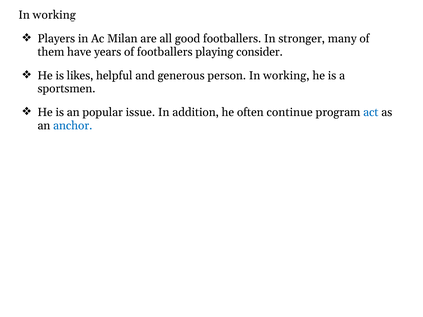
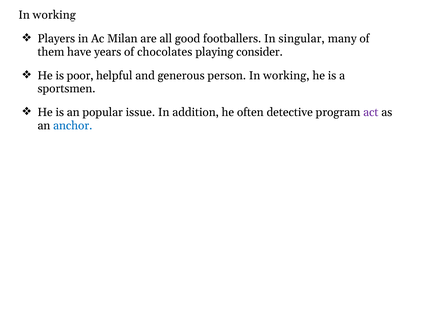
stronger: stronger -> singular
of footballers: footballers -> chocolates
likes: likes -> poor
continue: continue -> detective
act colour: blue -> purple
